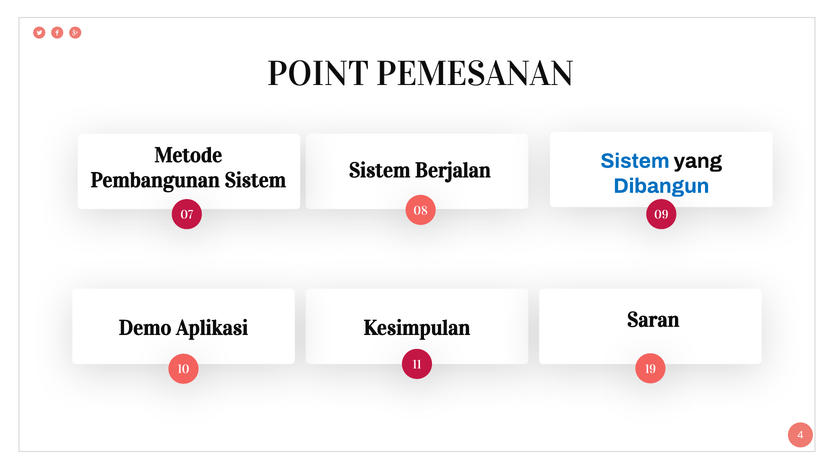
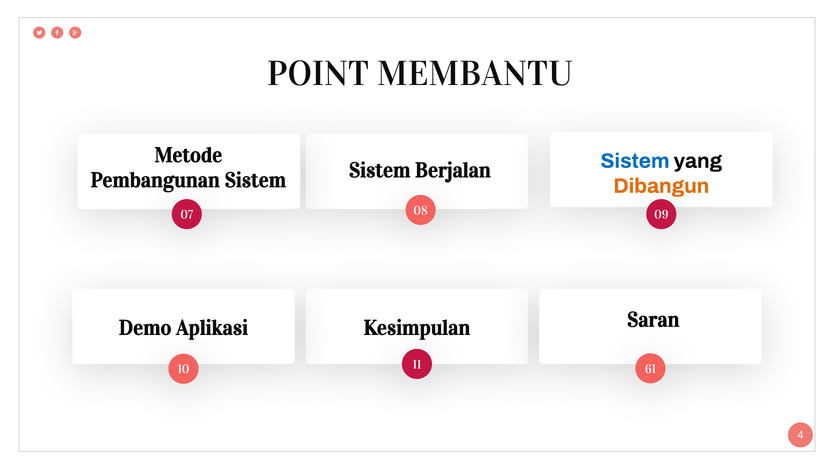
PEMESANAN: PEMESANAN -> MEMBANTU
Dibangun colour: blue -> orange
19: 19 -> 61
